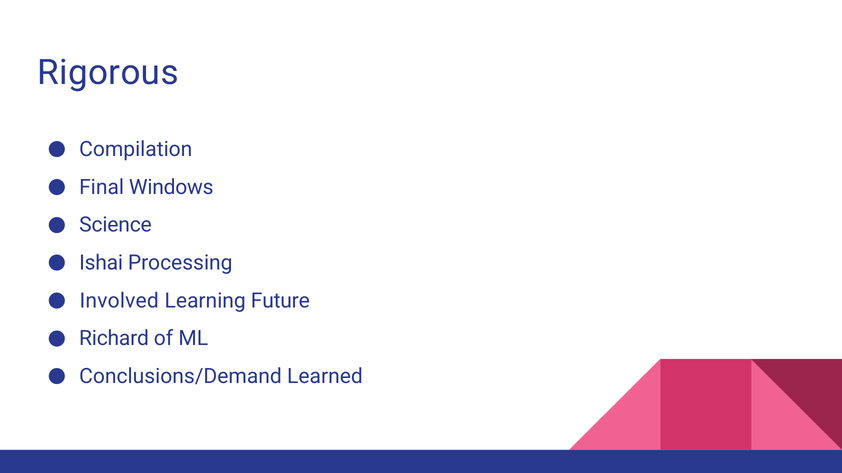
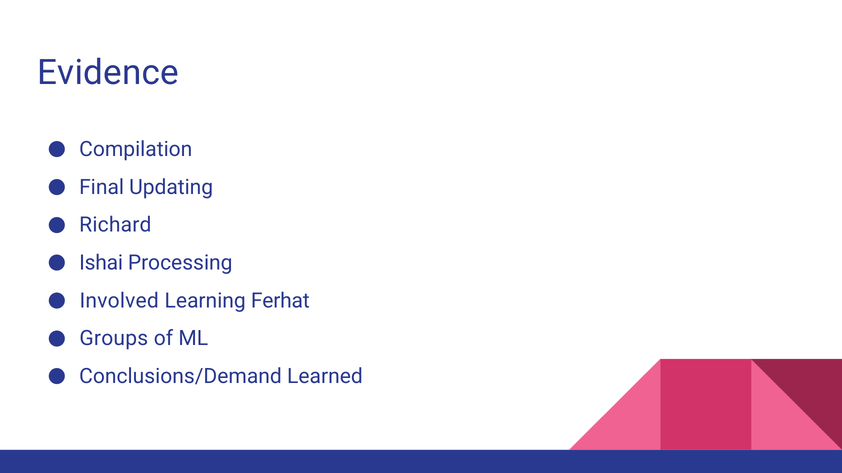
Rigorous: Rigorous -> Evidence
Windows: Windows -> Updating
Science: Science -> Richard
Future: Future -> Ferhat
Richard: Richard -> Groups
